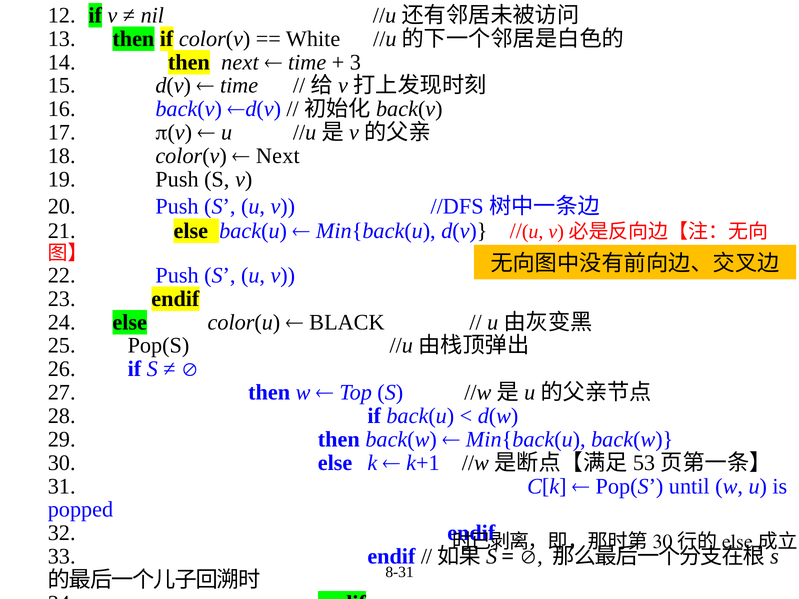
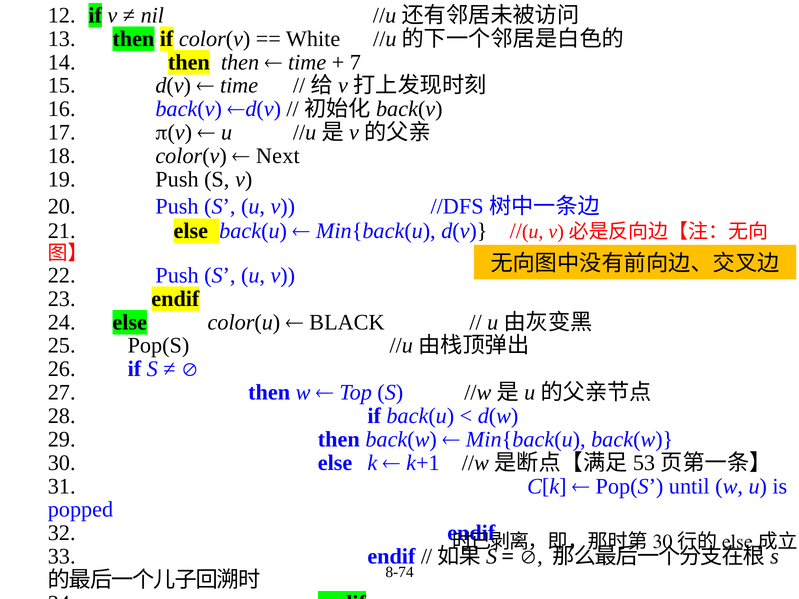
then next: next -> then
3: 3 -> 7
8-31: 8-31 -> 8-74
